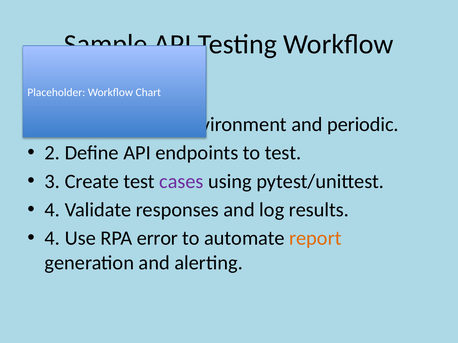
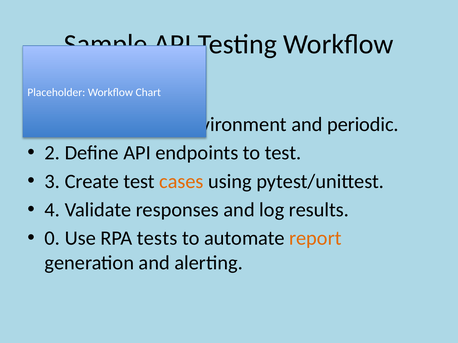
cases colour: purple -> orange
4 at (52, 239): 4 -> 0
error: error -> tests
